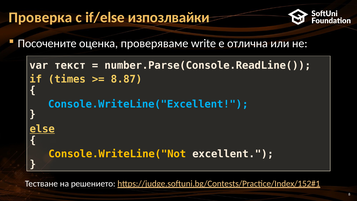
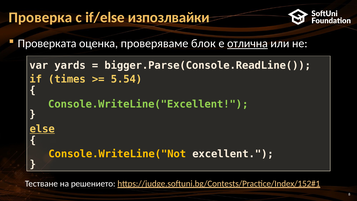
Посочените: Посочените -> Проверката
write: write -> блок
отлична underline: none -> present
текст: текст -> yards
number.Parse(Console.ReadLine(: number.Parse(Console.ReadLine( -> bigger.Parse(Console.ReadLine(
8.87: 8.87 -> 5.54
Console.WriteLine("Excellent colour: light blue -> light green
